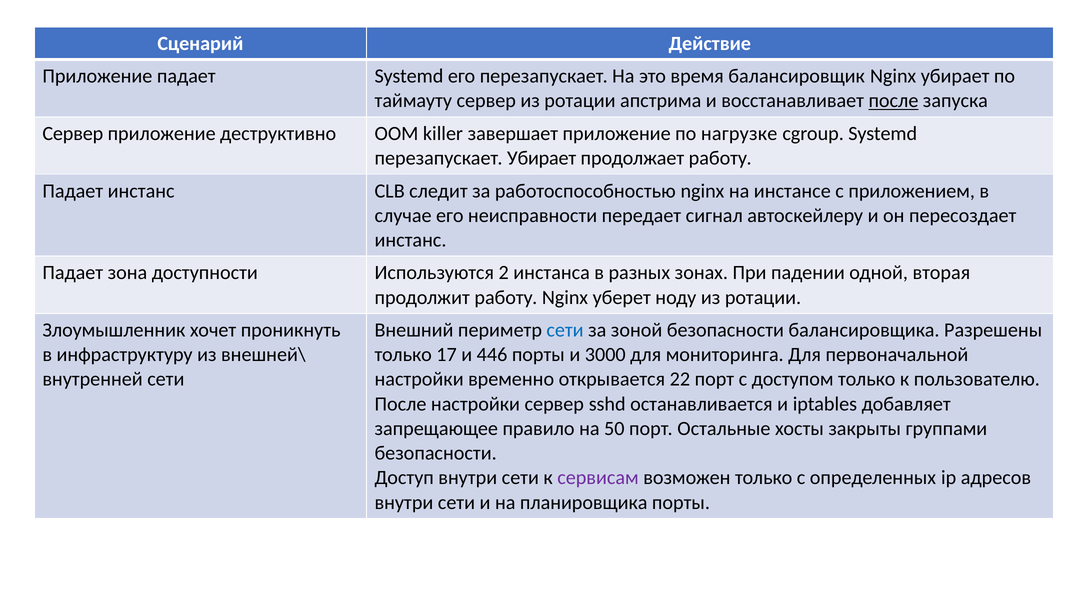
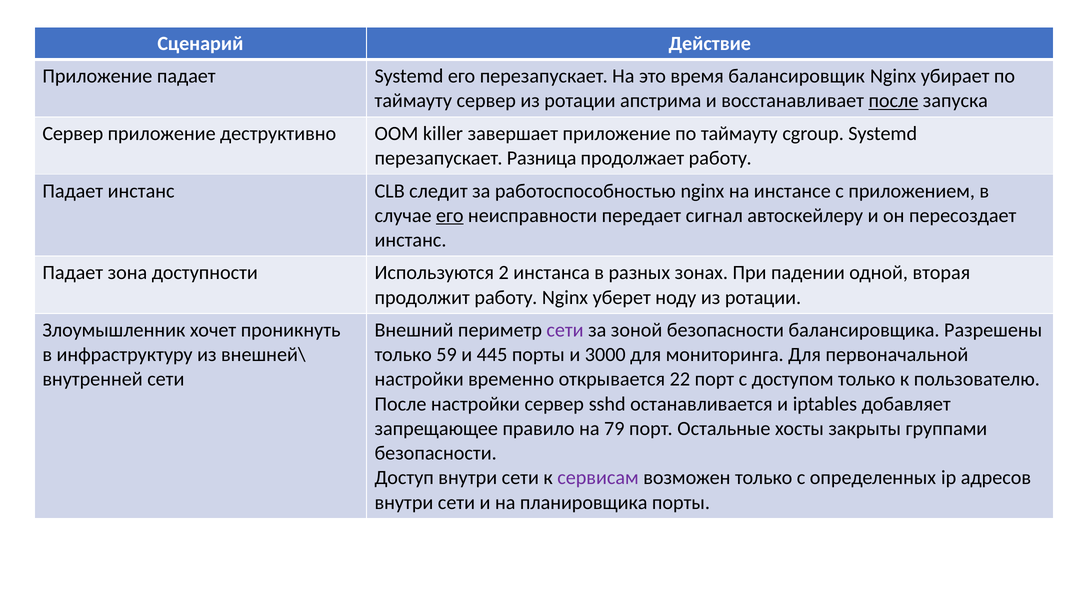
приложение по нагрузке: нагрузке -> таймауту
перезапускает Убирает: Убирает -> Разница
его at (450, 215) underline: none -> present
сети at (565, 330) colour: blue -> purple
17: 17 -> 59
446: 446 -> 445
50: 50 -> 79
